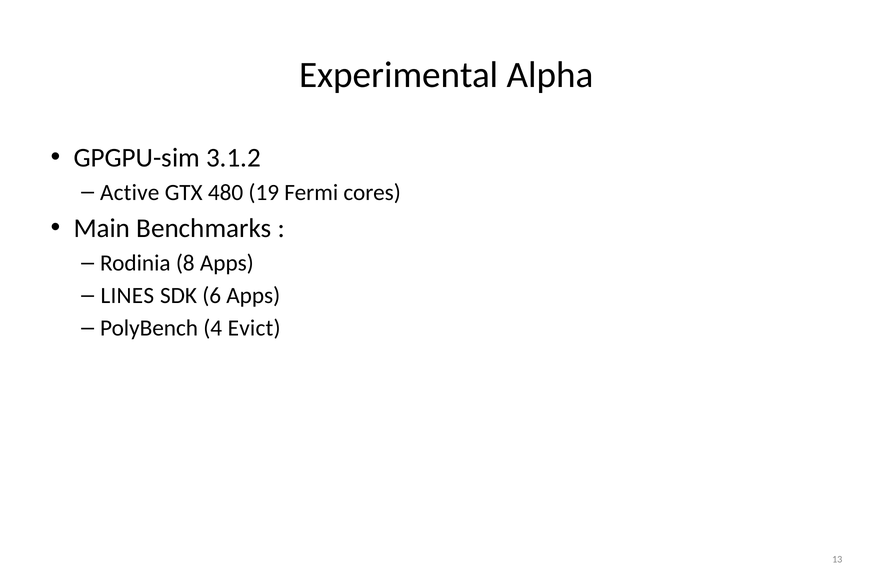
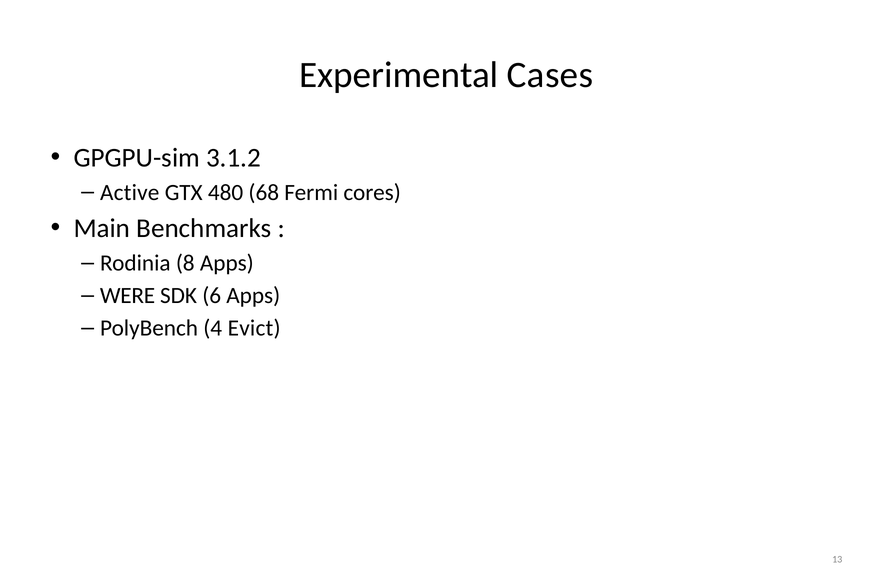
Alpha: Alpha -> Cases
19: 19 -> 68
LINES: LINES -> WERE
